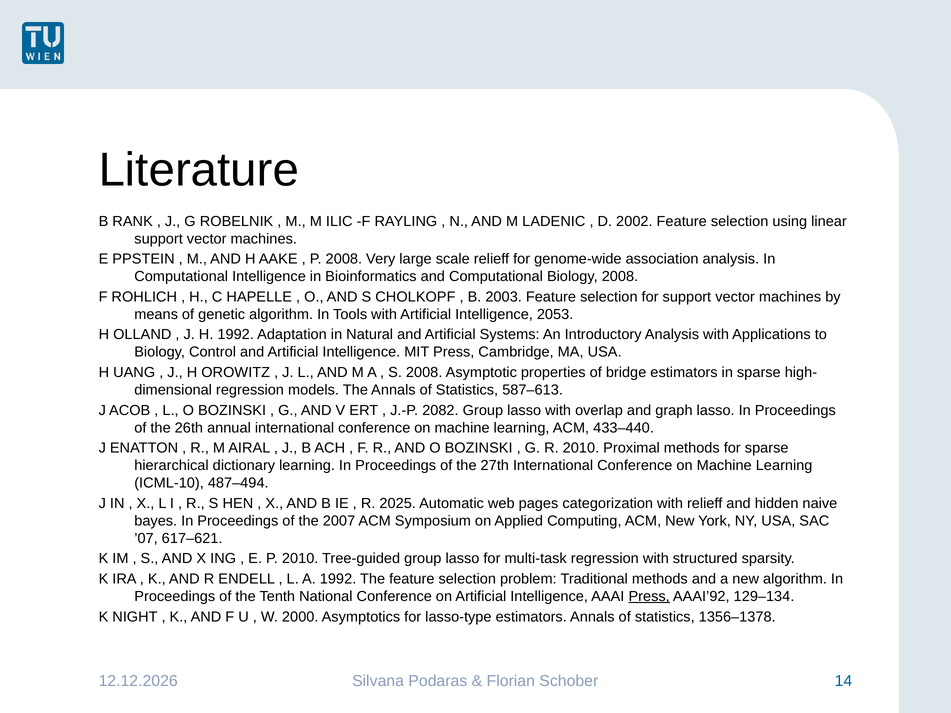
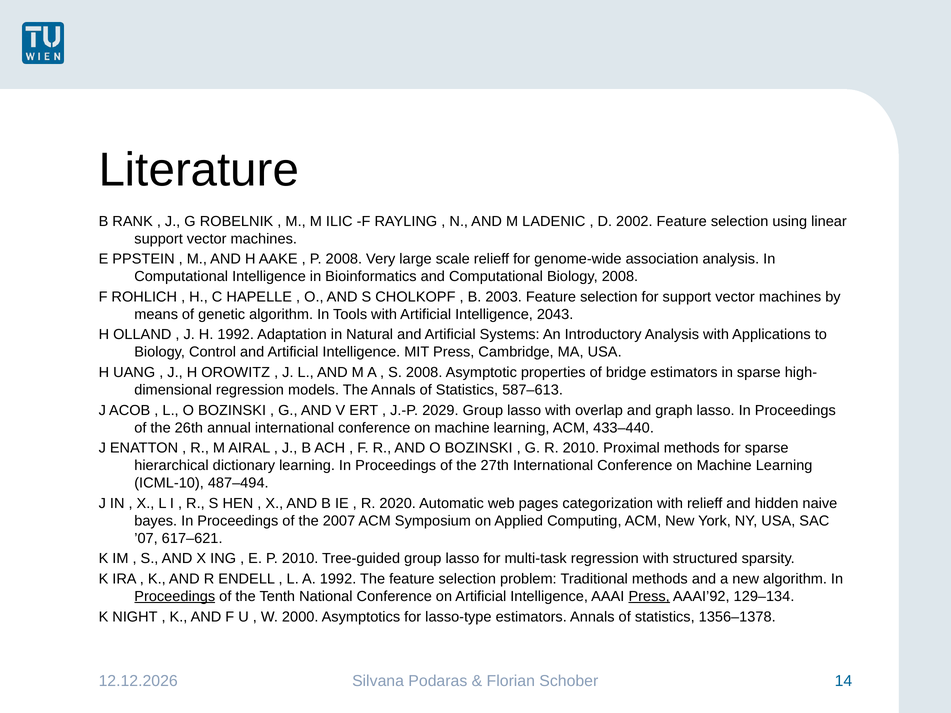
2053: 2053 -> 2043
2082: 2082 -> 2029
2025: 2025 -> 2020
Proceedings at (175, 597) underline: none -> present
